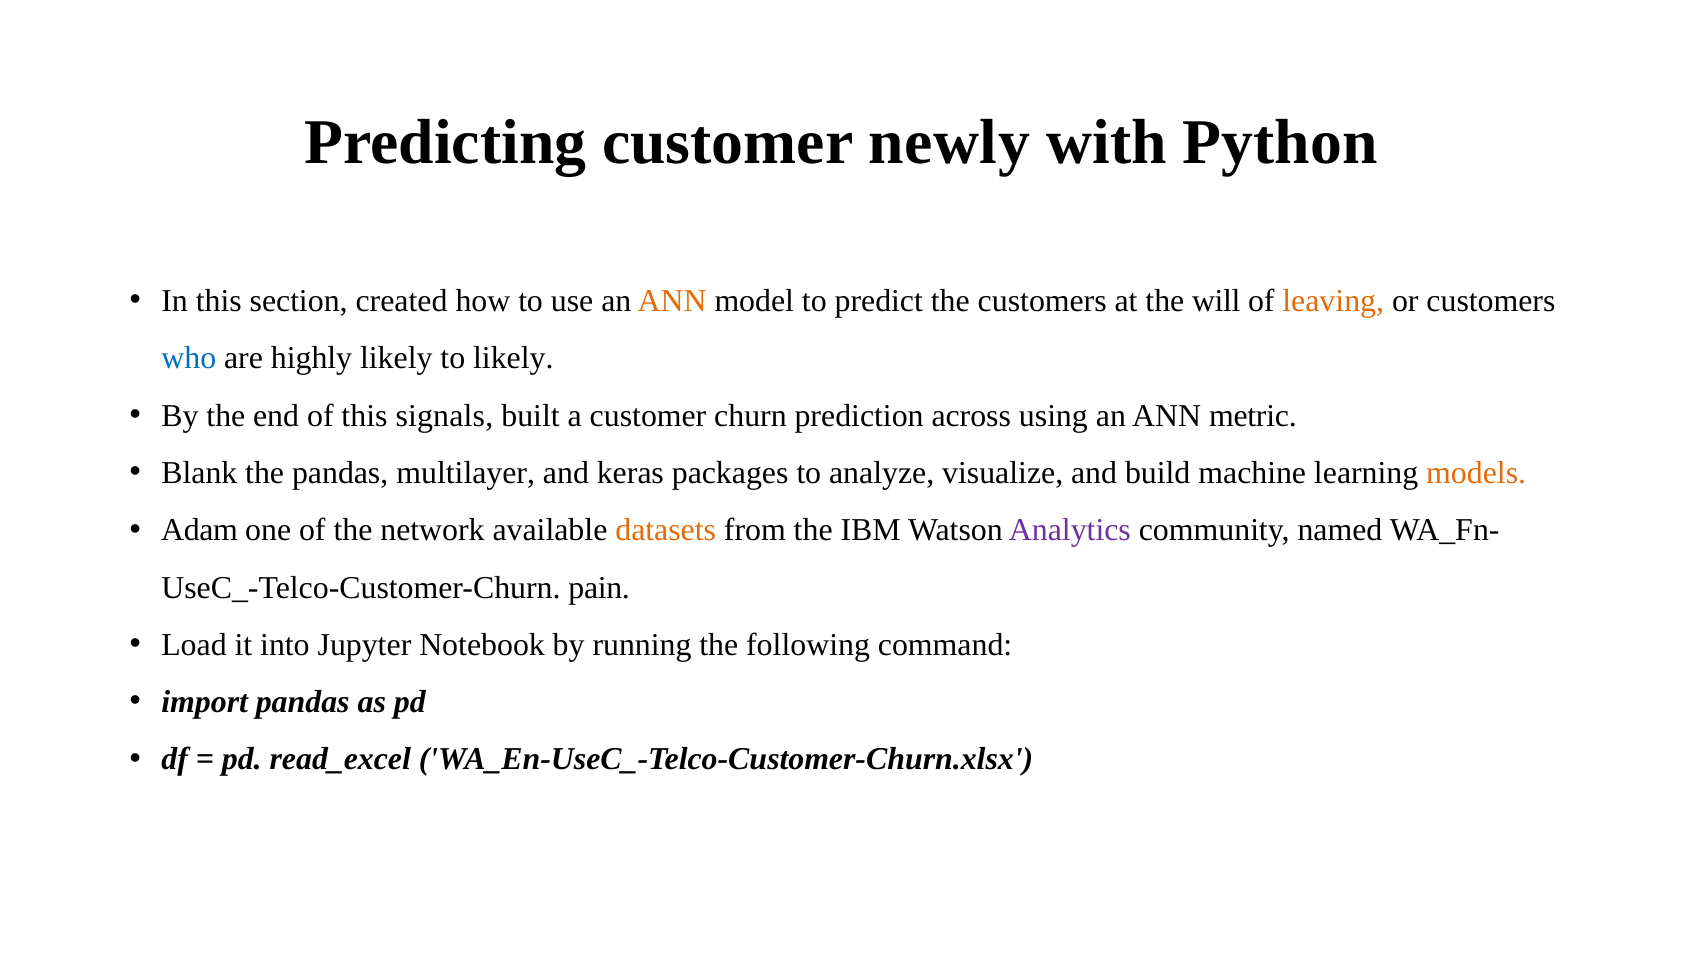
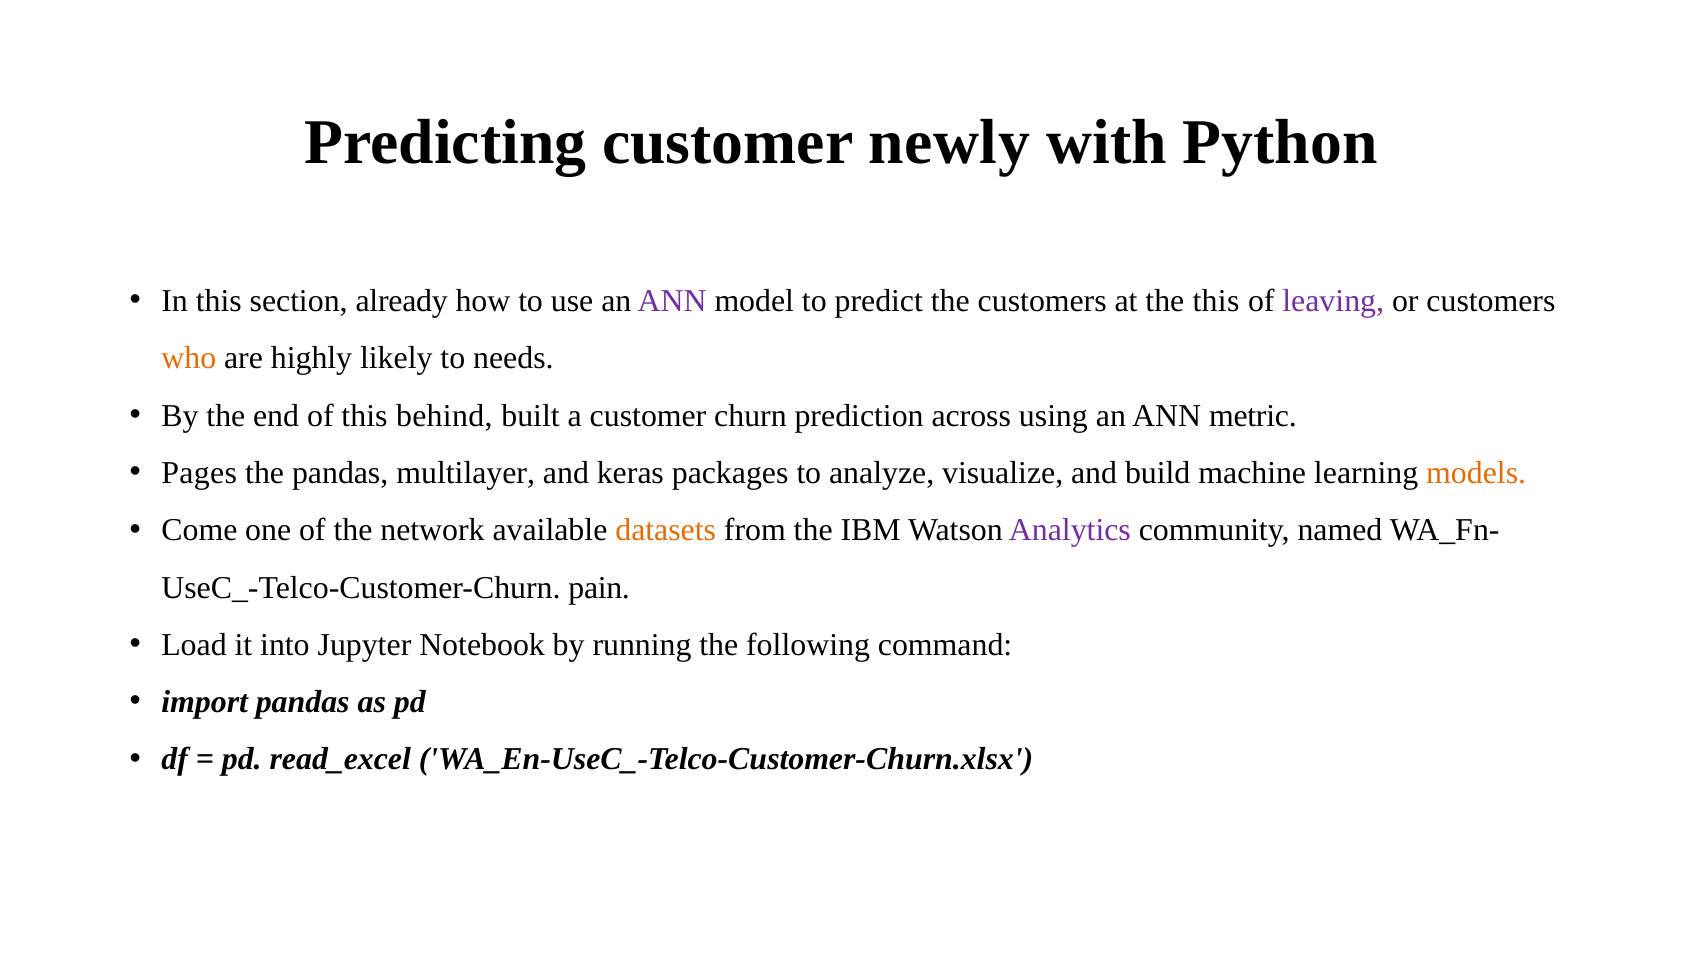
created: created -> already
ANN at (672, 301) colour: orange -> purple
the will: will -> this
leaving colour: orange -> purple
who colour: blue -> orange
to likely: likely -> needs
signals: signals -> behind
Blank: Blank -> Pages
Adam: Adam -> Come
